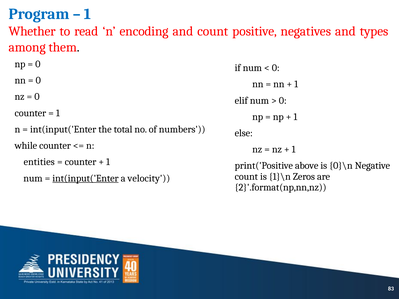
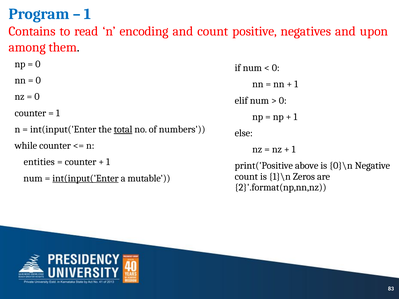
Whether: Whether -> Contains
types: types -> upon
total underline: none -> present
velocity: velocity -> mutable
